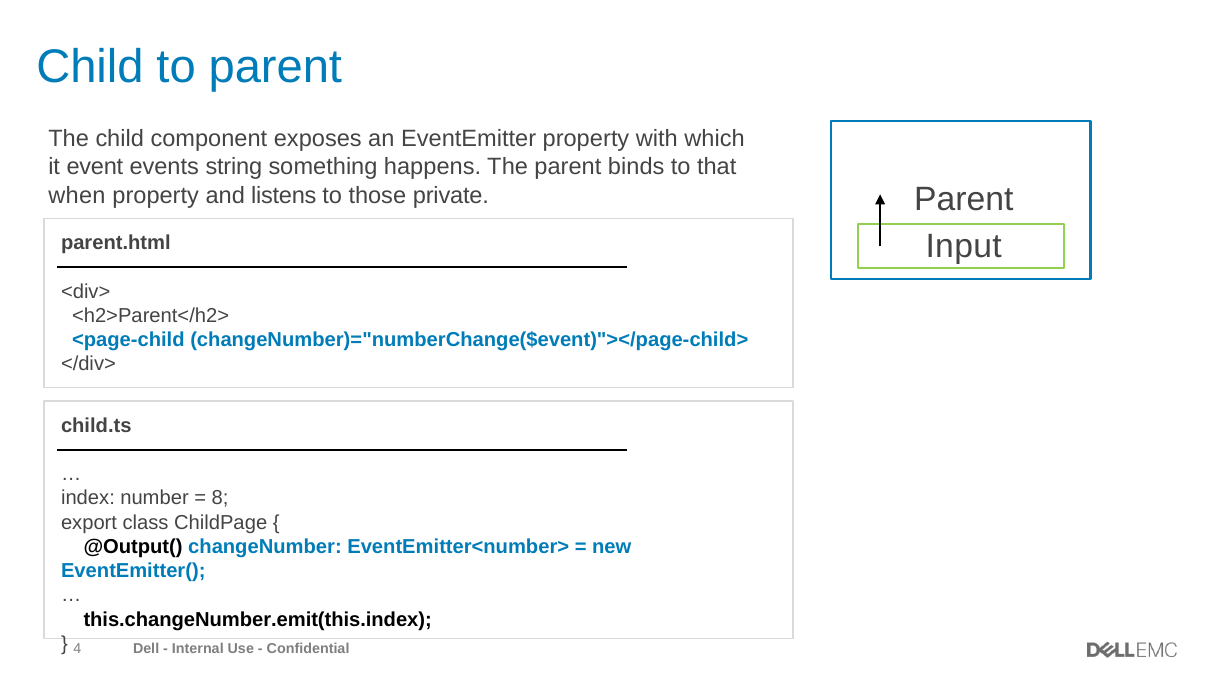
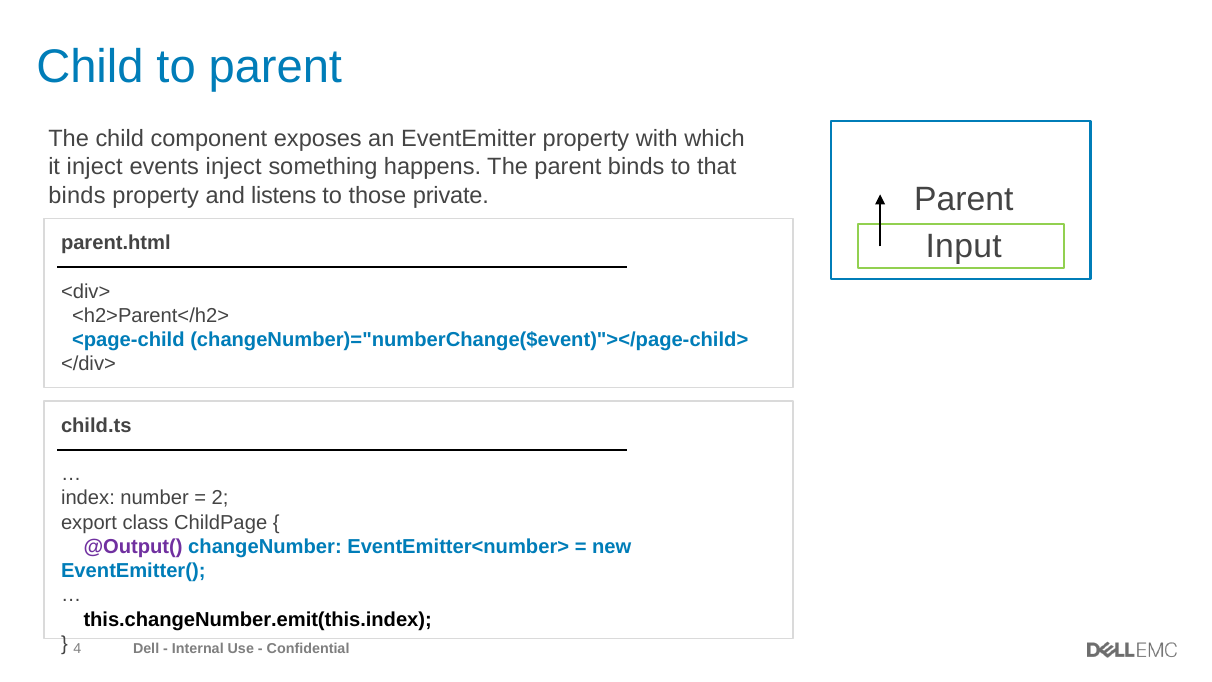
it event: event -> inject
events string: string -> inject
when at (77, 195): when -> binds
8: 8 -> 2
@Output( colour: black -> purple
